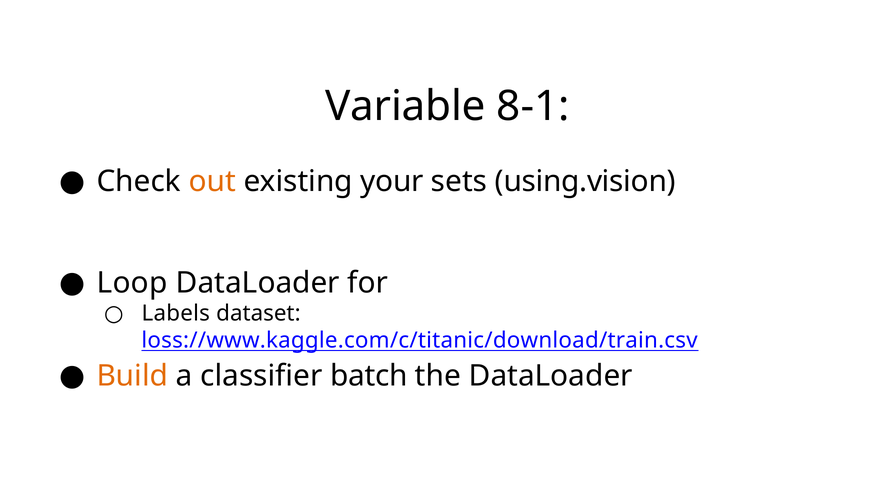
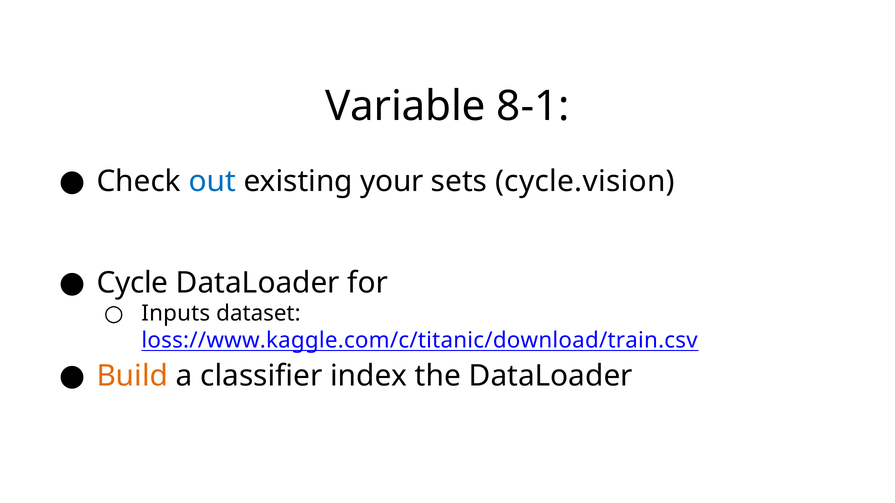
out colour: orange -> blue
using.vision: using.vision -> cycle.vision
Loop: Loop -> Cycle
Labels: Labels -> Inputs
batch: batch -> index
